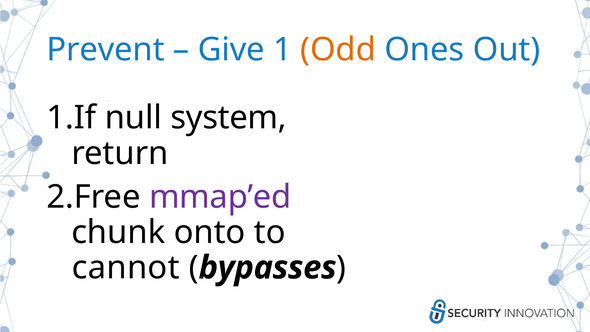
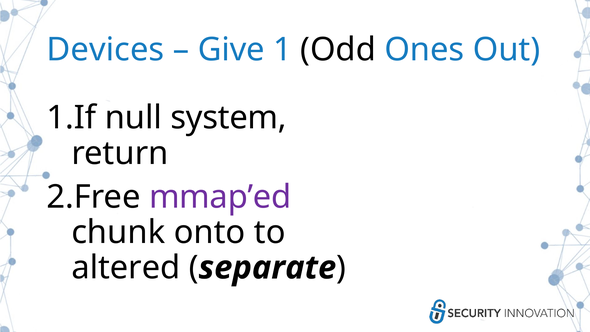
Prevent: Prevent -> Devices
Odd colour: orange -> black
cannot: cannot -> altered
bypasses: bypasses -> separate
